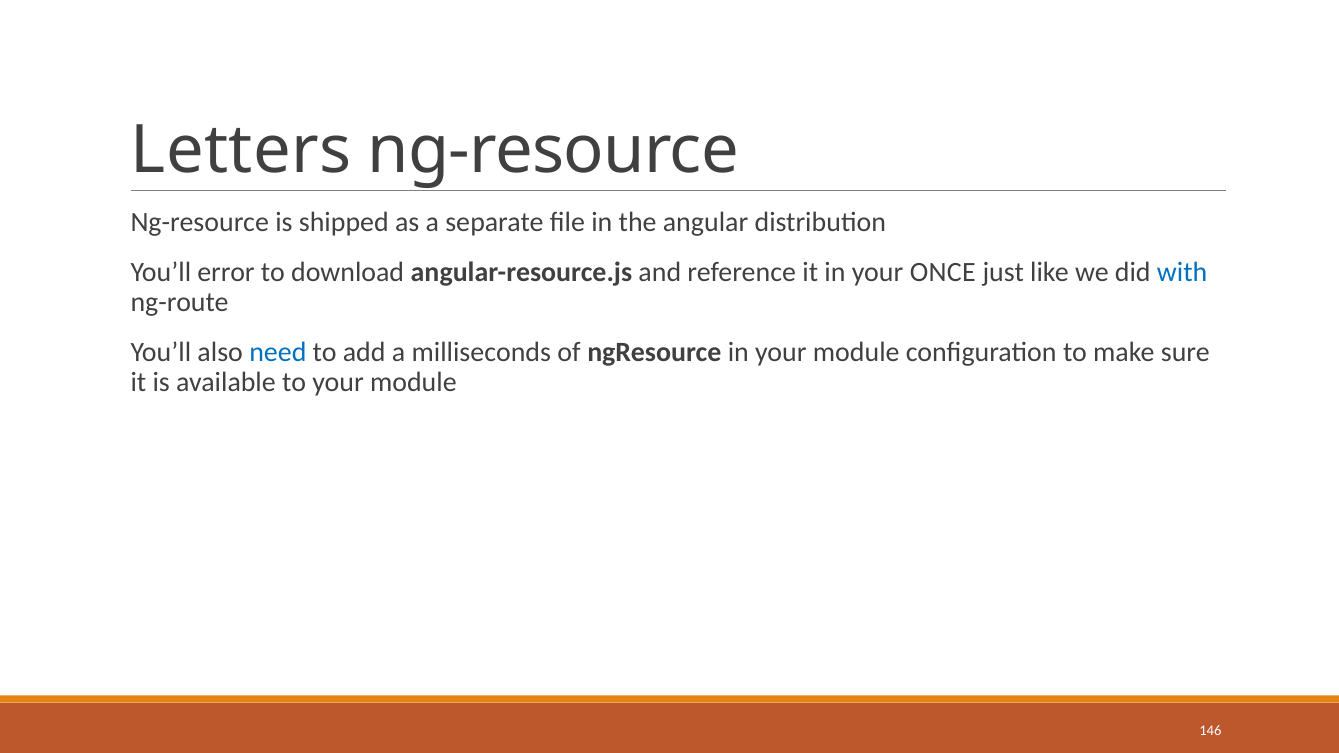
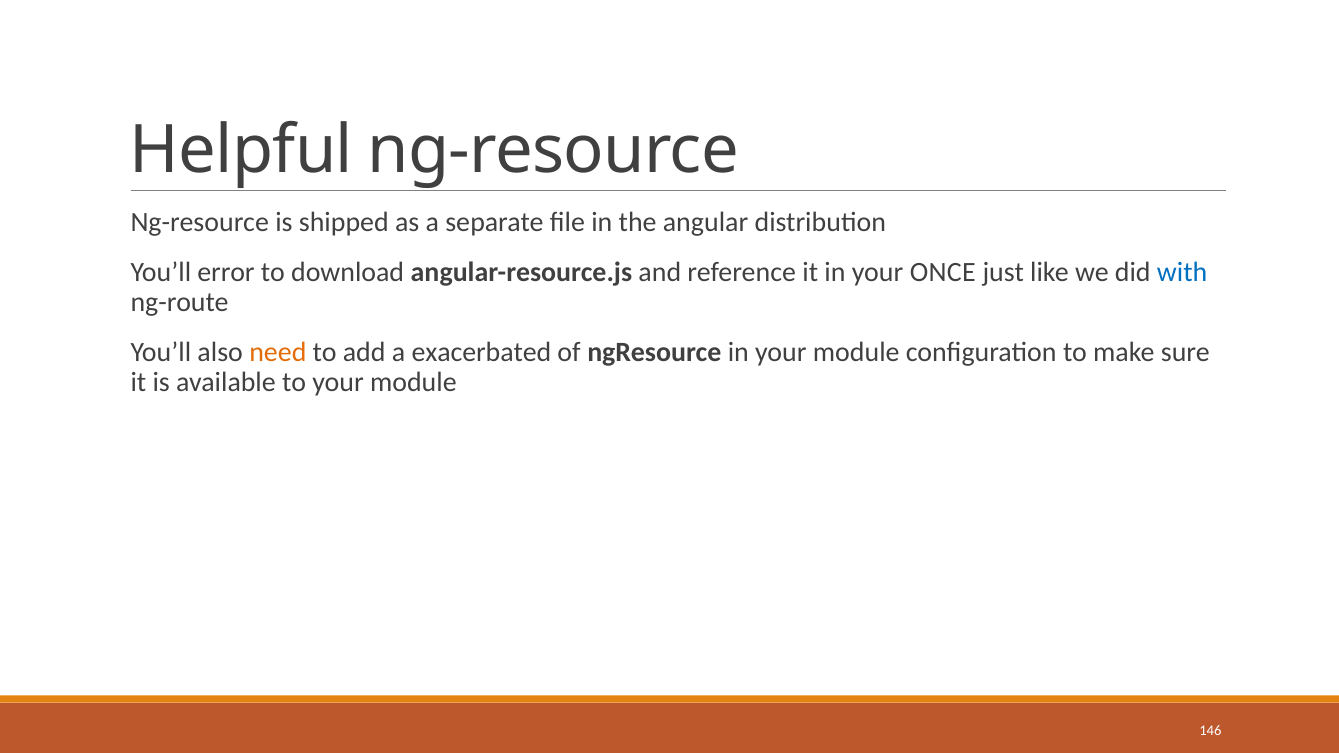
Letters: Letters -> Helpful
need colour: blue -> orange
milliseconds: milliseconds -> exacerbated
